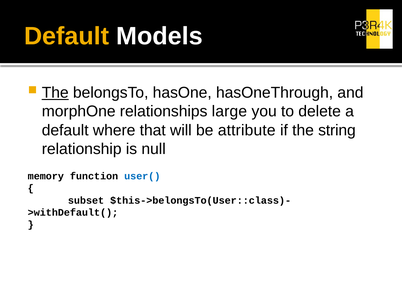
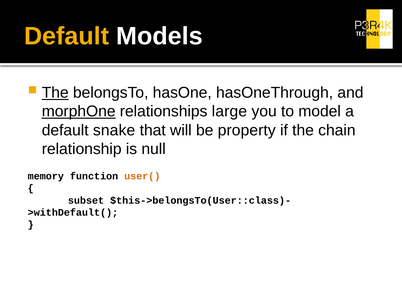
morphOne underline: none -> present
delete: delete -> model
where: where -> snake
attribute: attribute -> property
string: string -> chain
user( colour: blue -> orange
